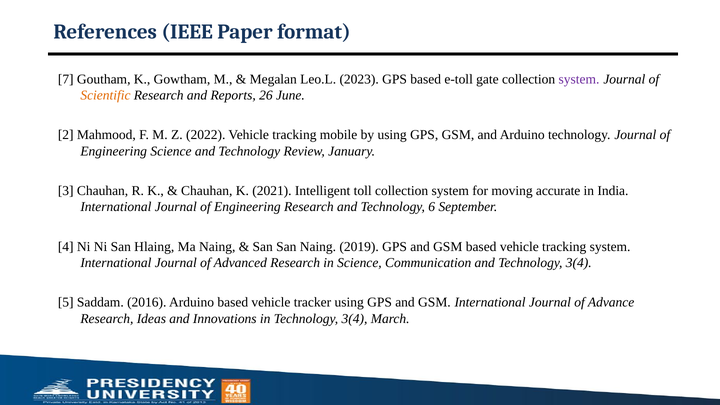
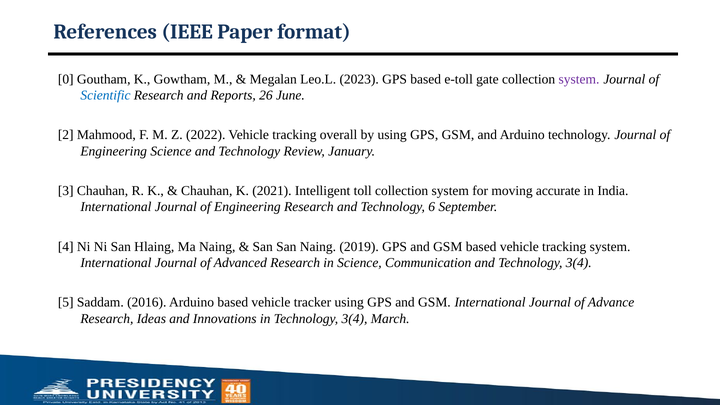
7: 7 -> 0
Scientific colour: orange -> blue
mobile: mobile -> overall
